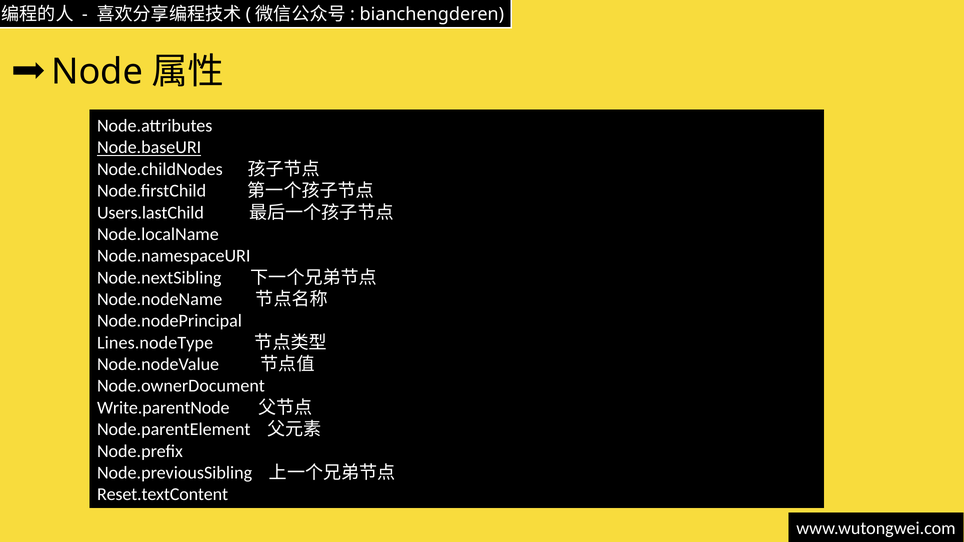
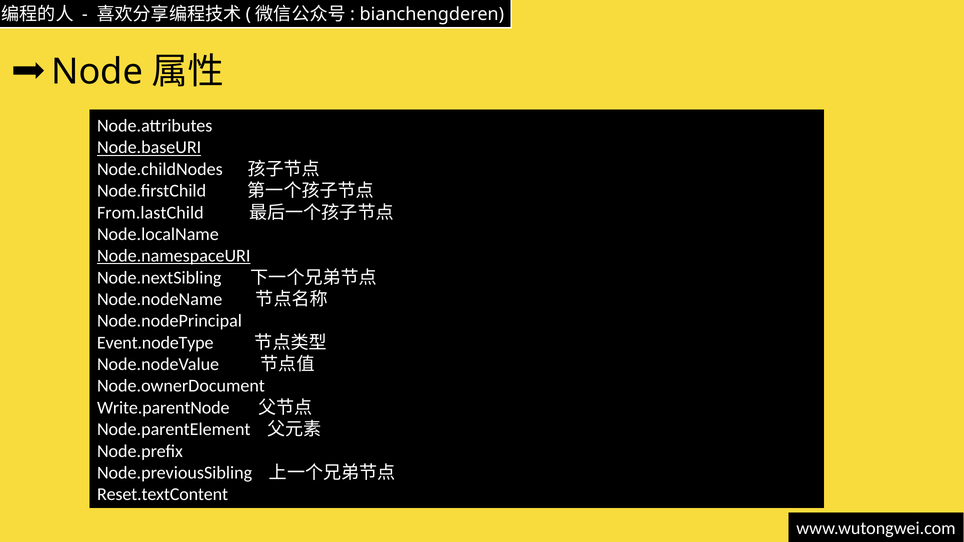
Users.lastChild: Users.lastChild -> From.lastChild
Node.namespaceURI underline: none -> present
Lines.nodeType: Lines.nodeType -> Event.nodeType
